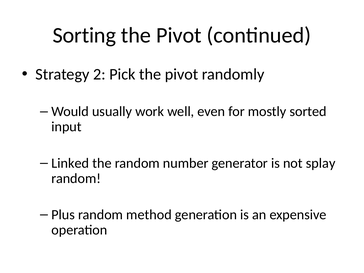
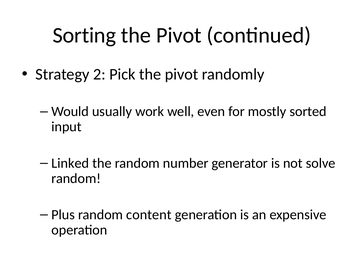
splay: splay -> solve
method: method -> content
